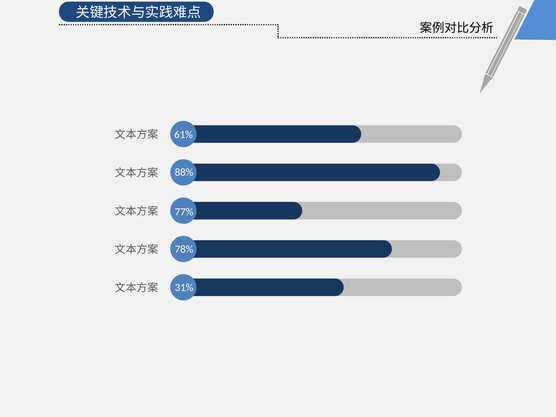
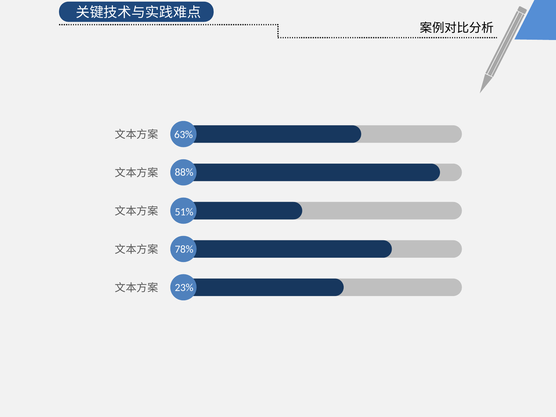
61%: 61% -> 63%
77%: 77% -> 51%
31%: 31% -> 23%
